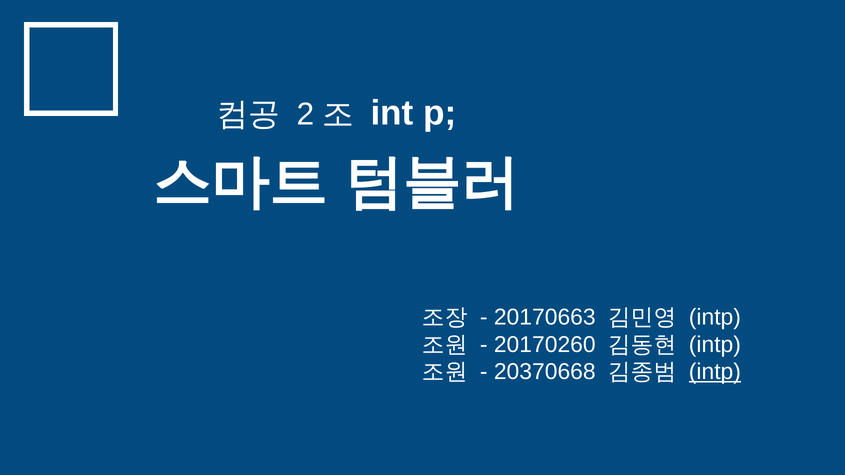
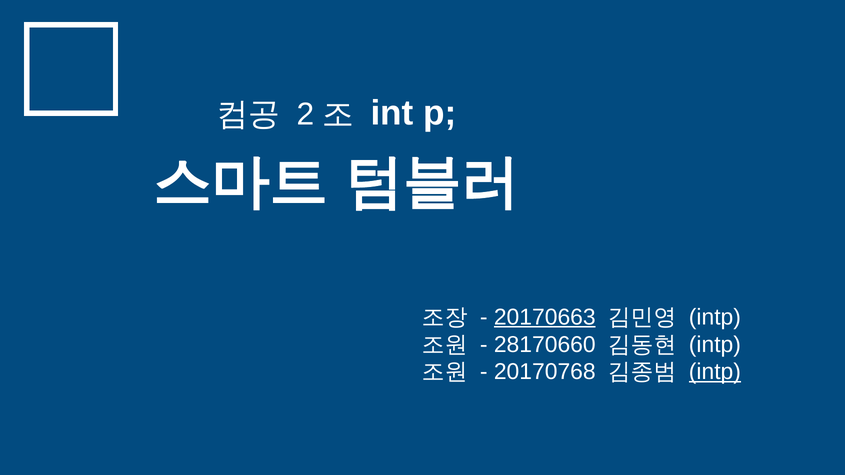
20170663 underline: none -> present
20170260: 20170260 -> 28170660
20370668: 20370668 -> 20170768
